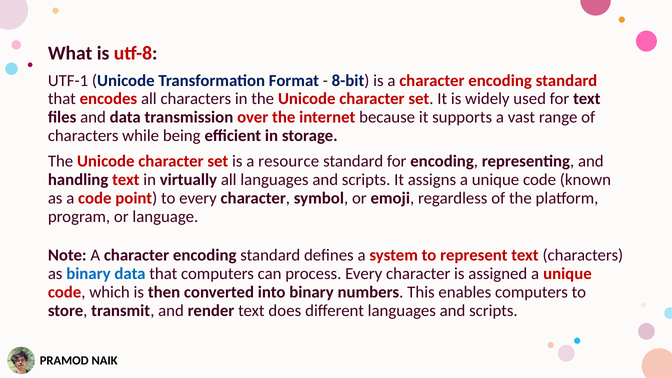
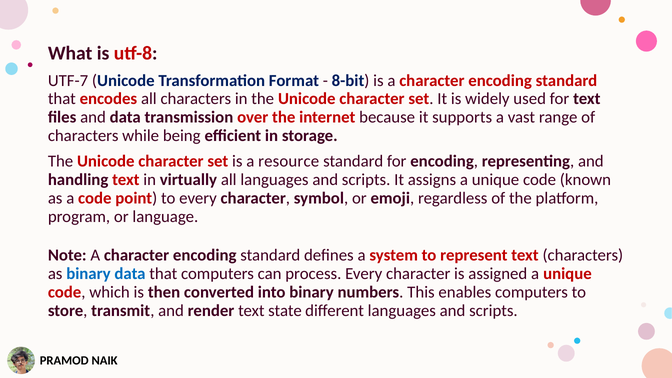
UTF-1: UTF-1 -> UTF-7
does: does -> state
